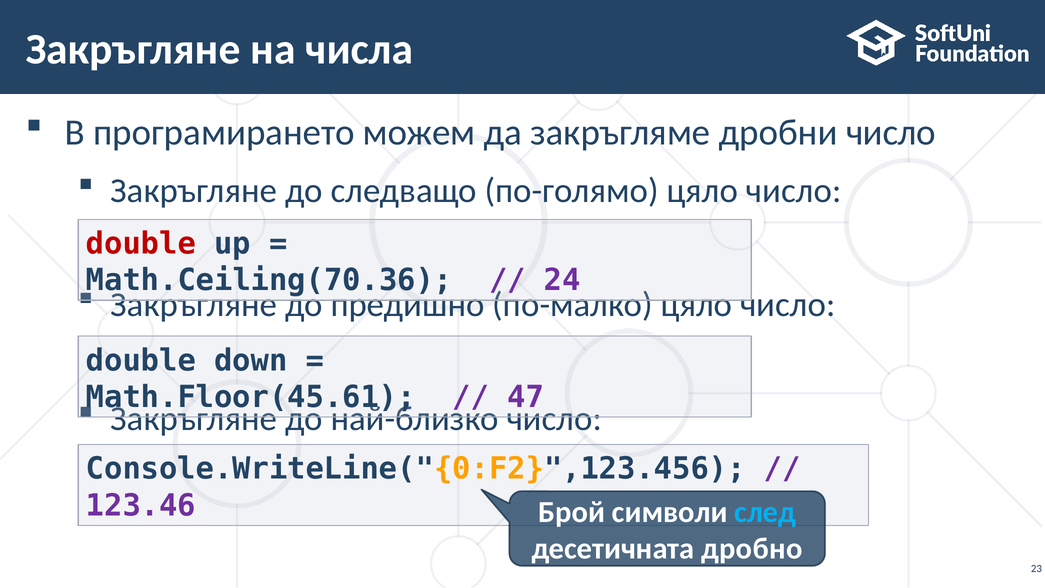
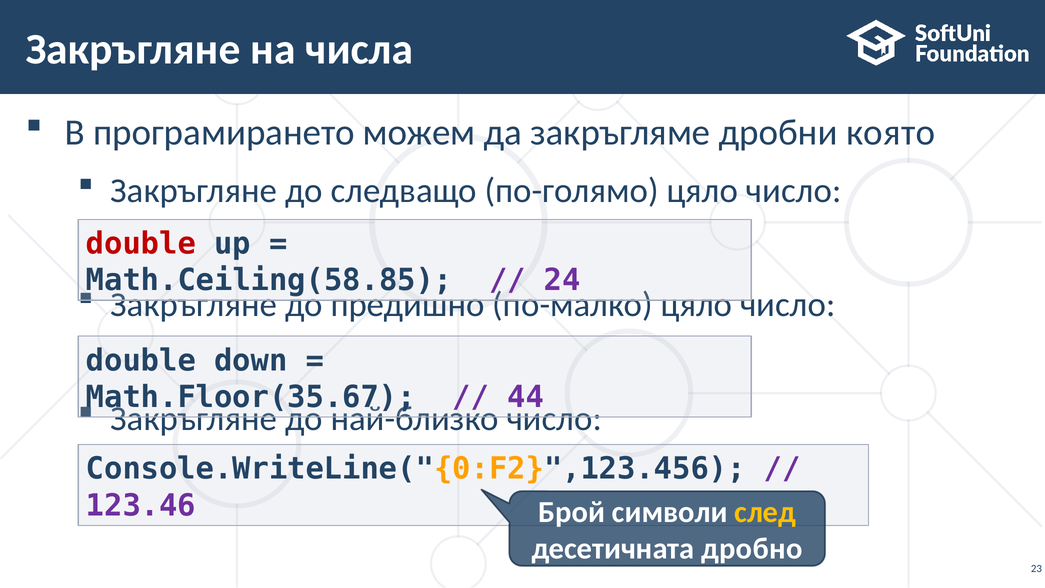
дробни число: число -> която
Math.Ceiling(70.36: Math.Ceiling(70.36 -> Math.Ceiling(58.85
Math.Floor(45.61: Math.Floor(45.61 -> Math.Floor(35.67
47: 47 -> 44
след colour: light blue -> yellow
